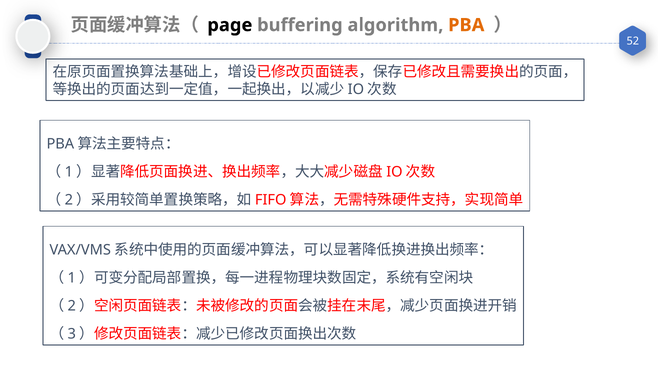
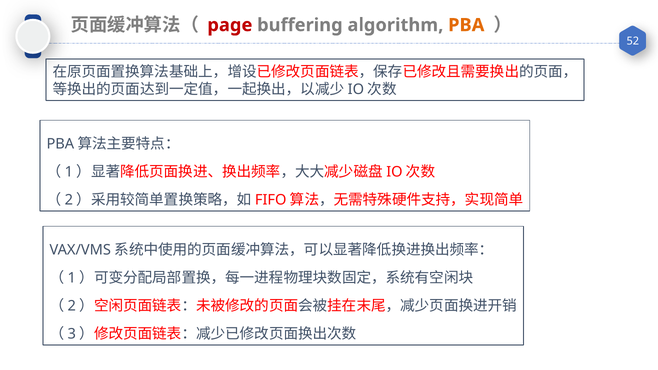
page colour: black -> red
